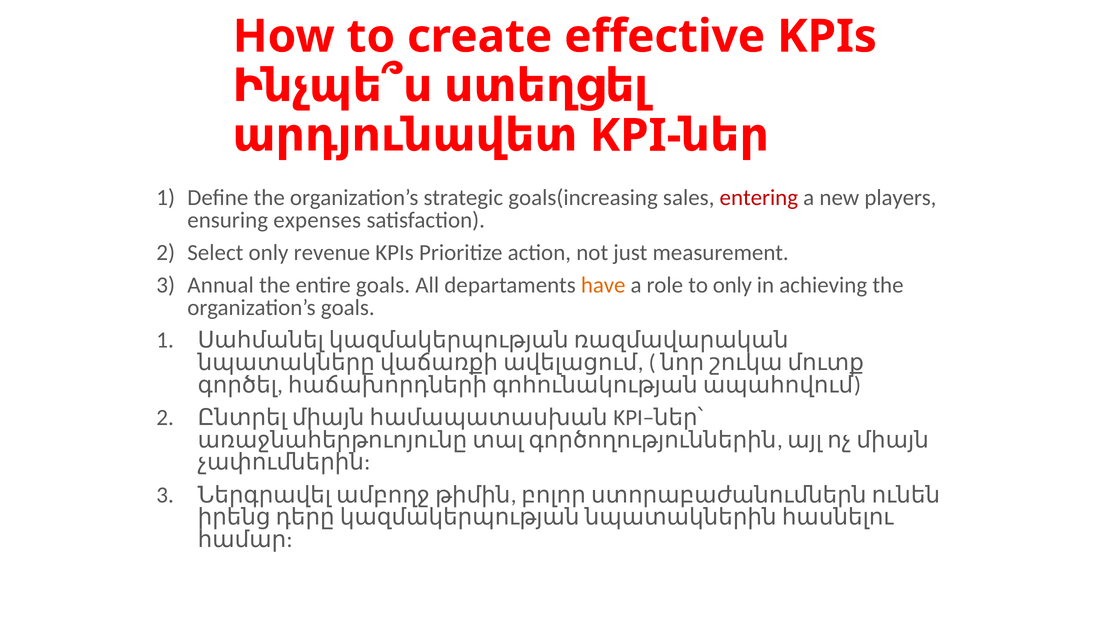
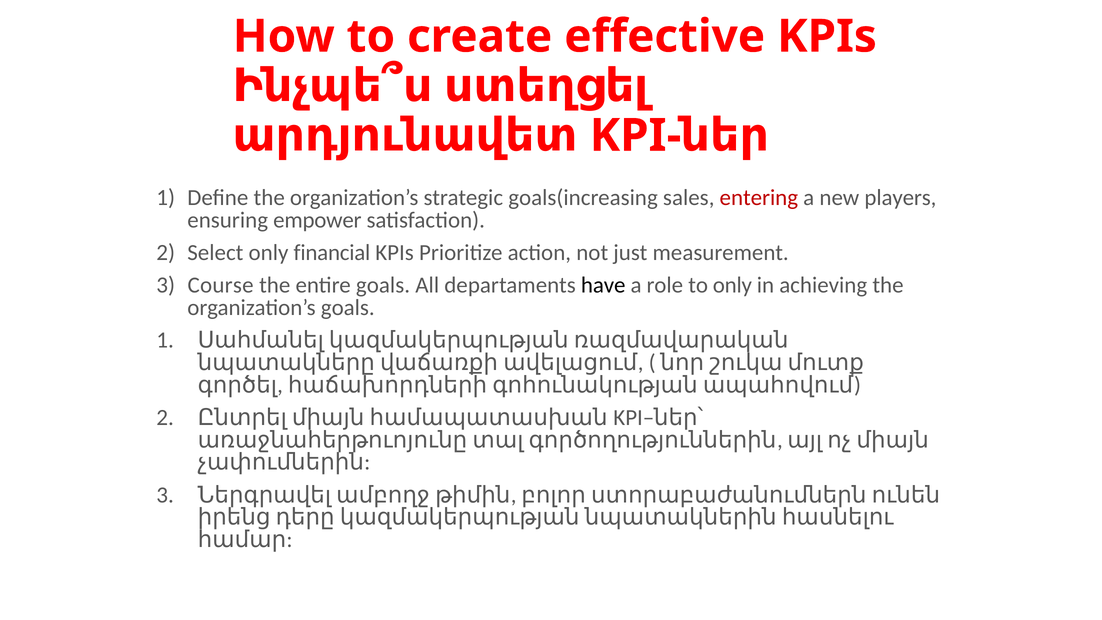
expenses: expenses -> empower
revenue: revenue -> financial
Annual: Annual -> Course
have colour: orange -> black
